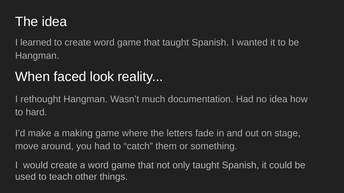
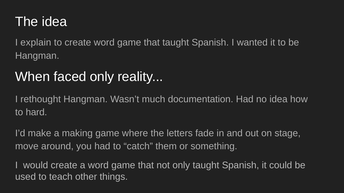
learned: learned -> explain
faced look: look -> only
